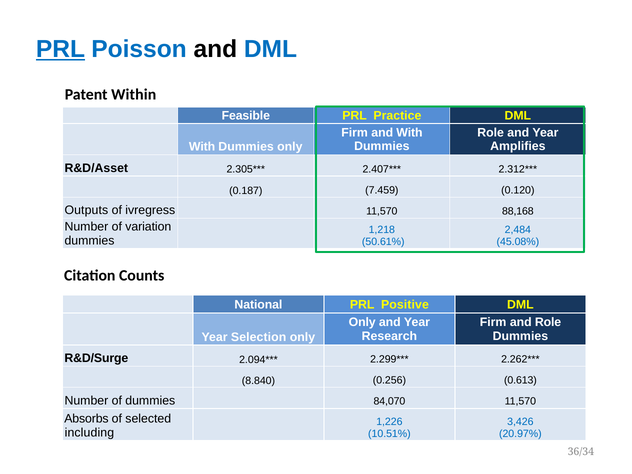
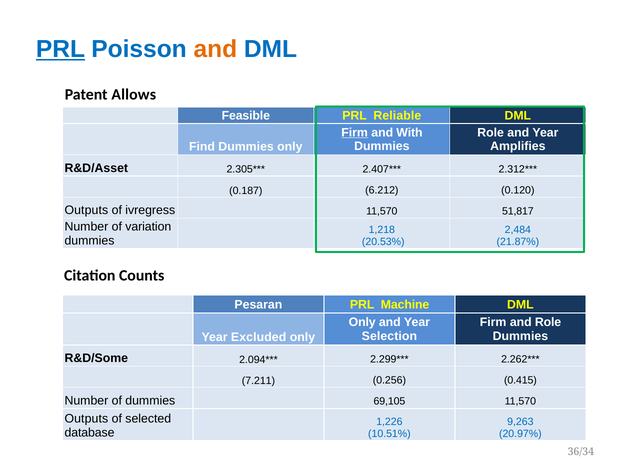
and at (215, 49) colour: black -> orange
Within: Within -> Allows
Practice: Practice -> Reliable
Firm at (355, 132) underline: none -> present
With at (202, 147): With -> Find
7.459: 7.459 -> 6.212
88,168: 88,168 -> 51,817
50.61%: 50.61% -> 20.53%
45.08%: 45.08% -> 21.87%
National: National -> Pesaran
Positive: Positive -> Machine
Research: Research -> Selection
Selection: Selection -> Excluded
R&D/Surge: R&D/Surge -> R&D/Some
8.840: 8.840 -> 7.211
0.613: 0.613 -> 0.415
84,070: 84,070 -> 69,105
Absorbs at (86, 419): Absorbs -> Outputs
3,426: 3,426 -> 9,263
including: including -> database
